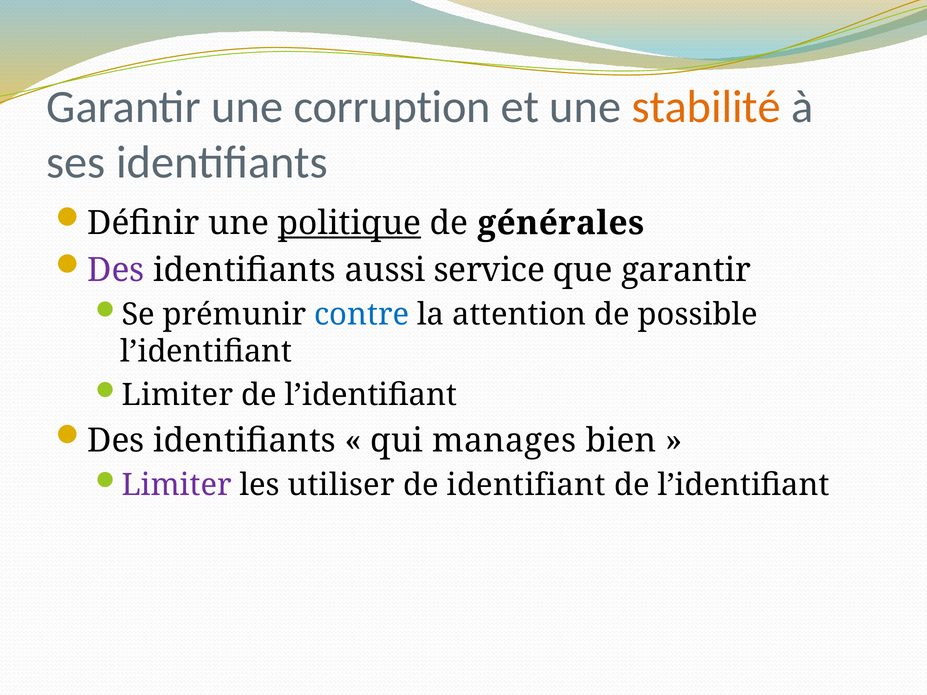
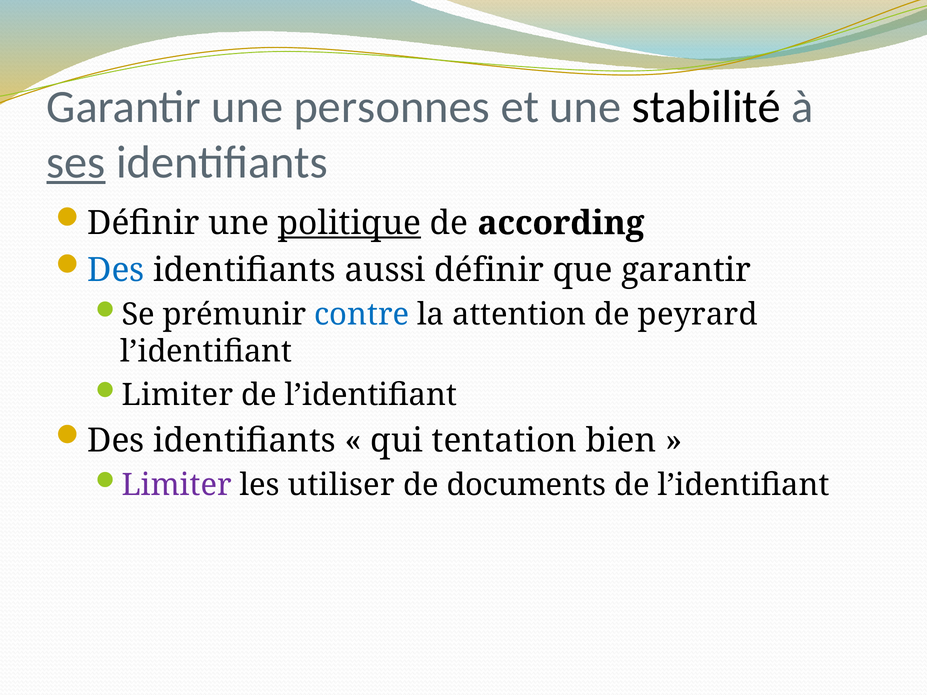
corruption: corruption -> personnes
stabilité colour: orange -> black
ses underline: none -> present
générales: générales -> according
Des at (116, 270) colour: purple -> blue
aussi service: service -> définir
possible: possible -> peyrard
manages: manages -> tentation
identifiant: identifiant -> documents
